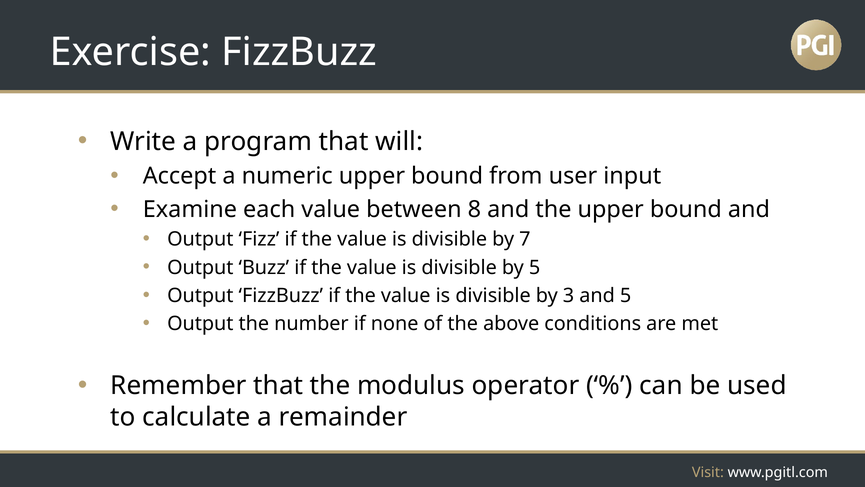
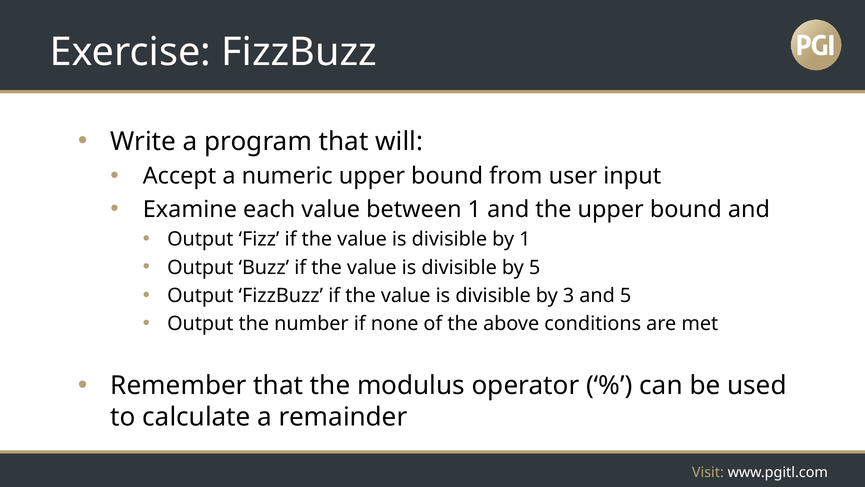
between 8: 8 -> 1
by 7: 7 -> 1
